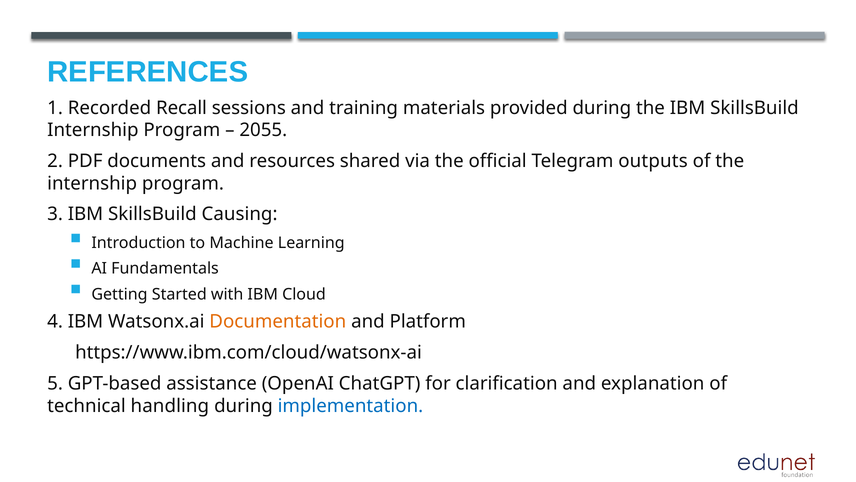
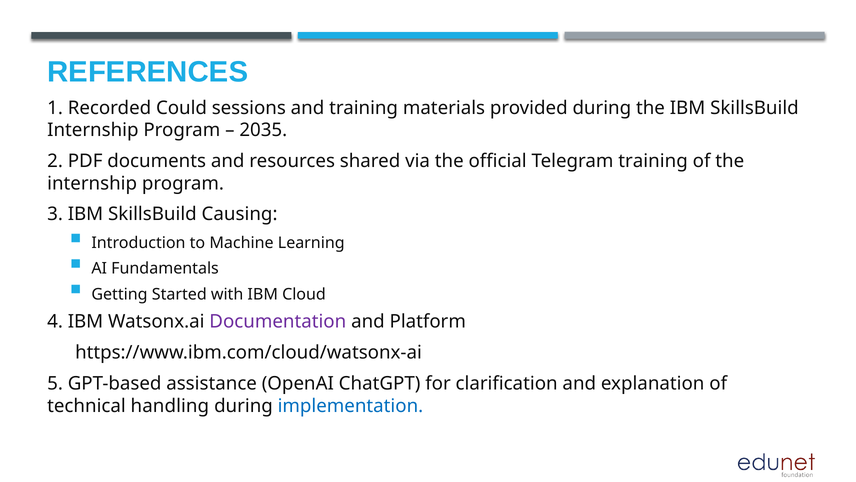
Recall: Recall -> Could
2055: 2055 -> 2035
Telegram outputs: outputs -> training
Documentation colour: orange -> purple
